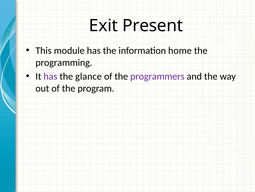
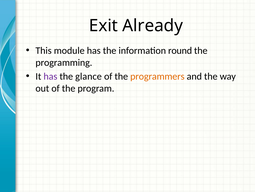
Present: Present -> Already
home: home -> round
programmers colour: purple -> orange
